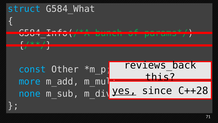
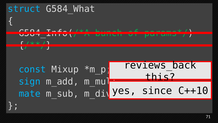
Other: Other -> Mixup
more: more -> sign
yes underline: present -> none
C++28: C++28 -> C++10
none: none -> mate
